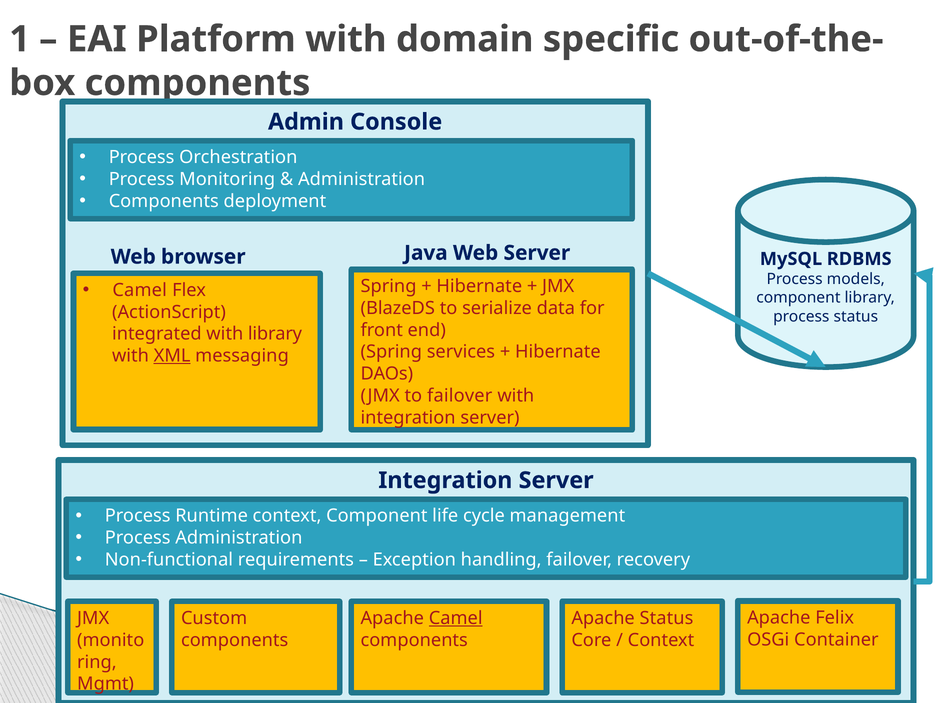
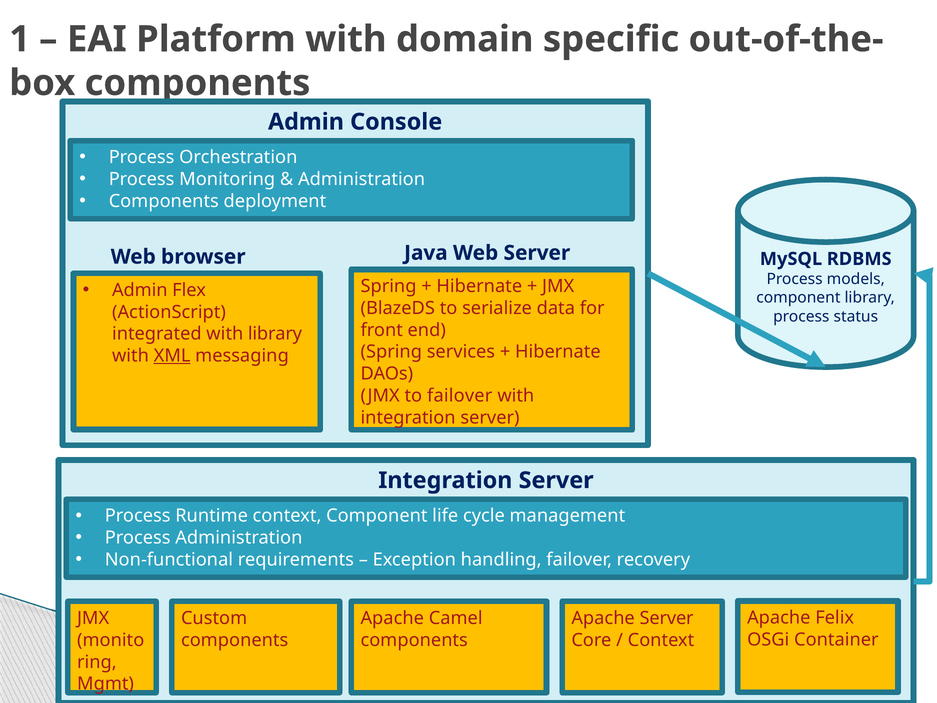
Camel at (140, 290): Camel -> Admin
Camel at (456, 618) underline: present -> none
Apache Status: Status -> Server
